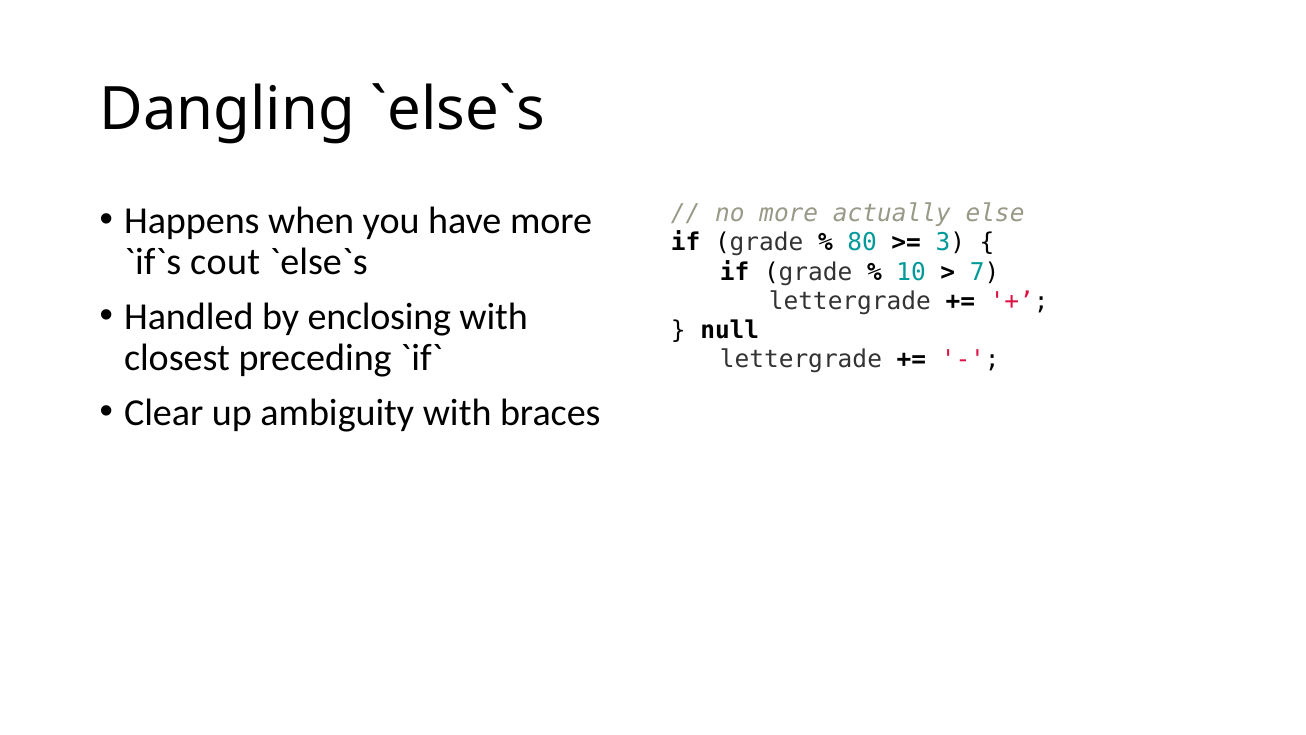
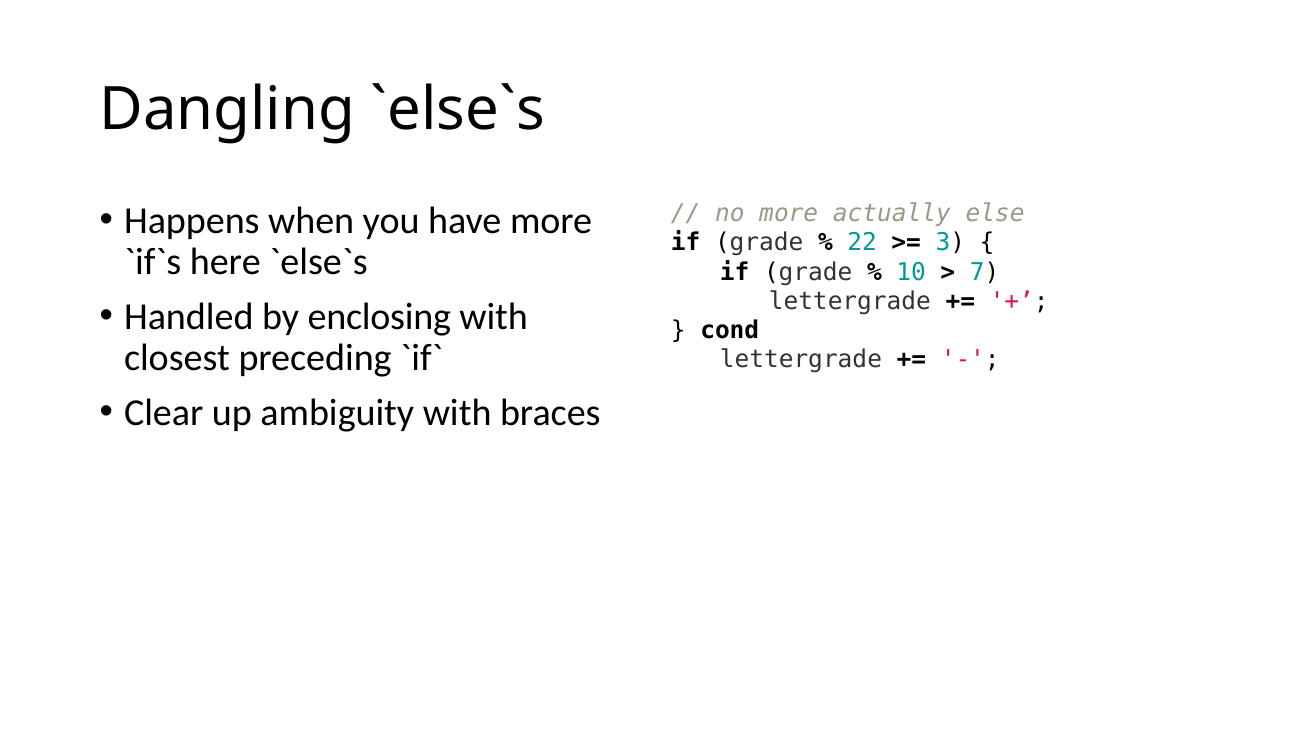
80: 80 -> 22
cout: cout -> here
null: null -> cond
